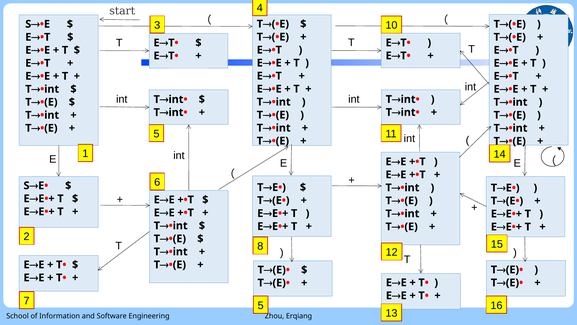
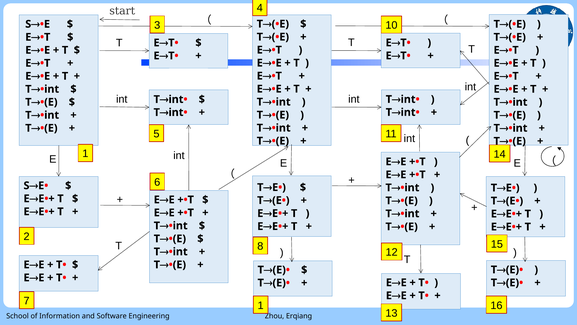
7 5: 5 -> 1
